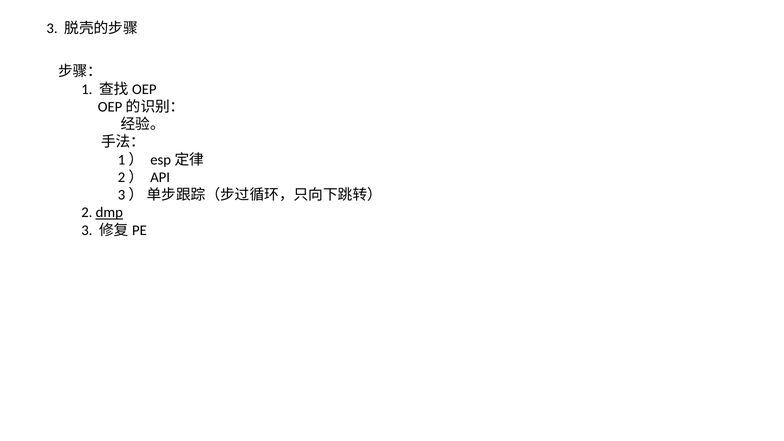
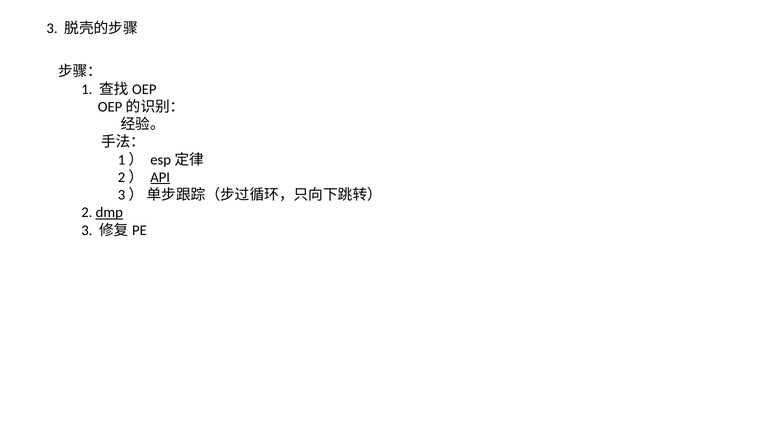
API underline: none -> present
